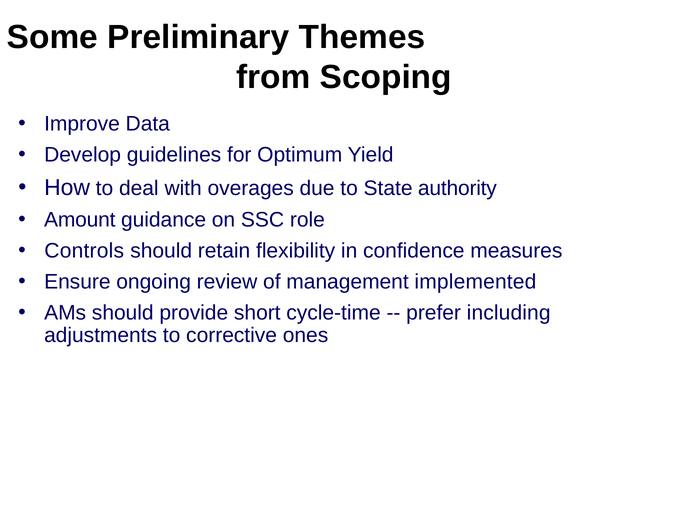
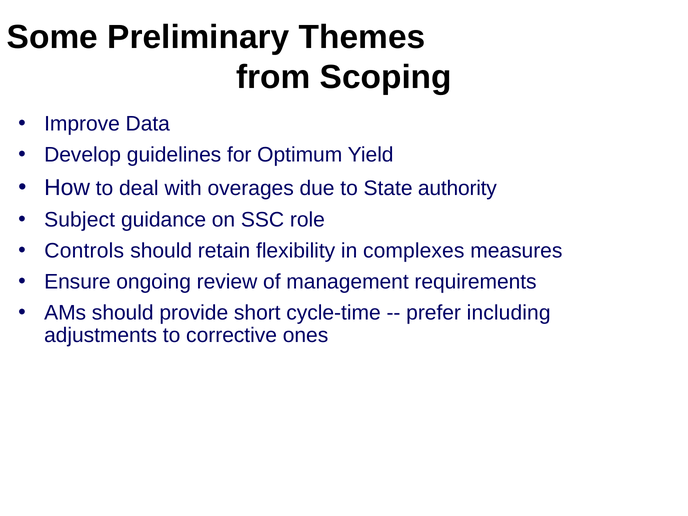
Amount: Amount -> Subject
confidence: confidence -> complexes
implemented: implemented -> requirements
